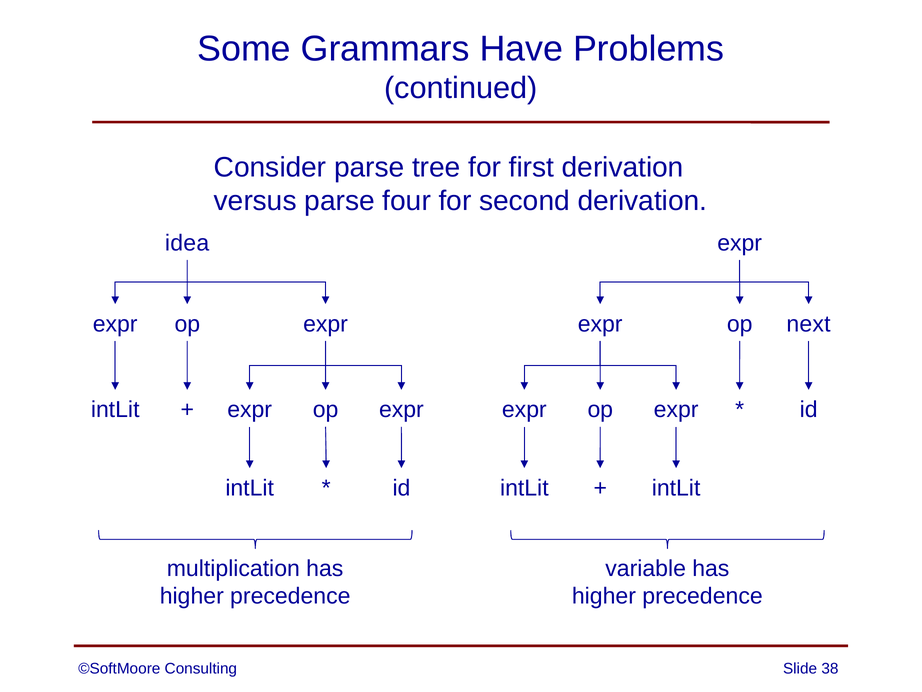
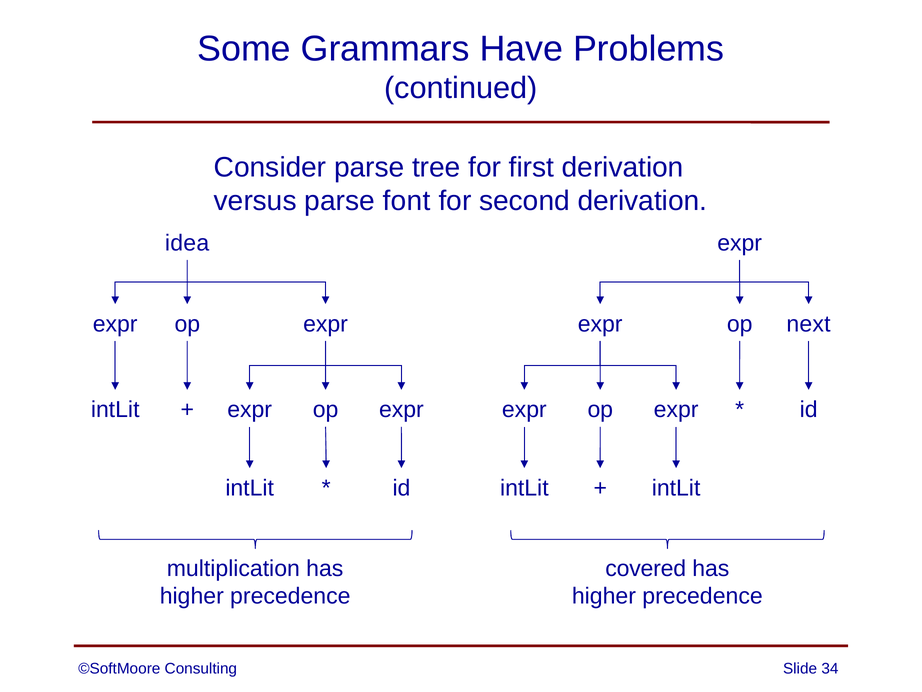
four: four -> font
variable: variable -> covered
38: 38 -> 34
